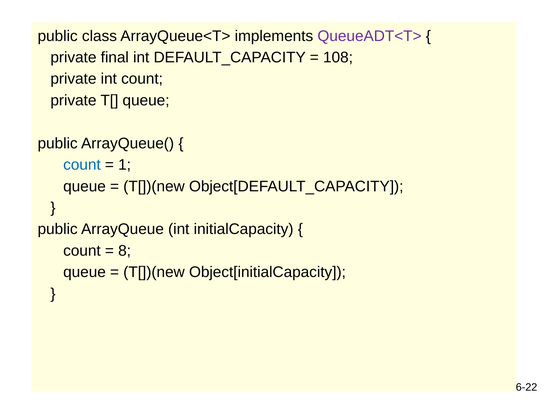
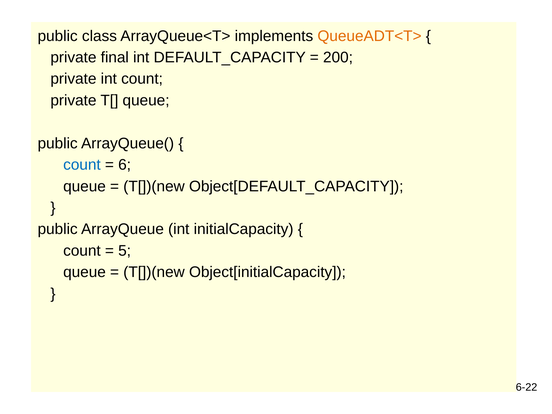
QueueADT<T> colour: purple -> orange
108: 108 -> 200
1: 1 -> 6
8: 8 -> 5
